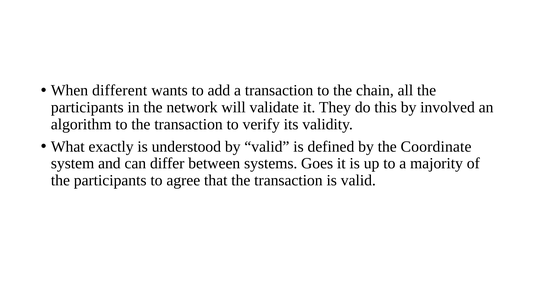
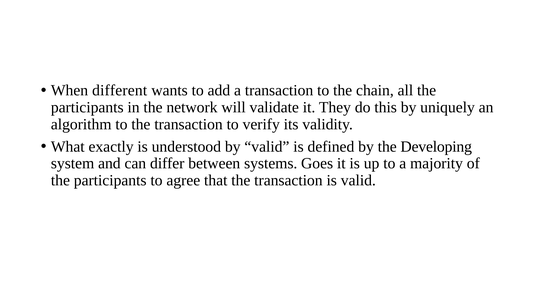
involved: involved -> uniquely
Coordinate: Coordinate -> Developing
